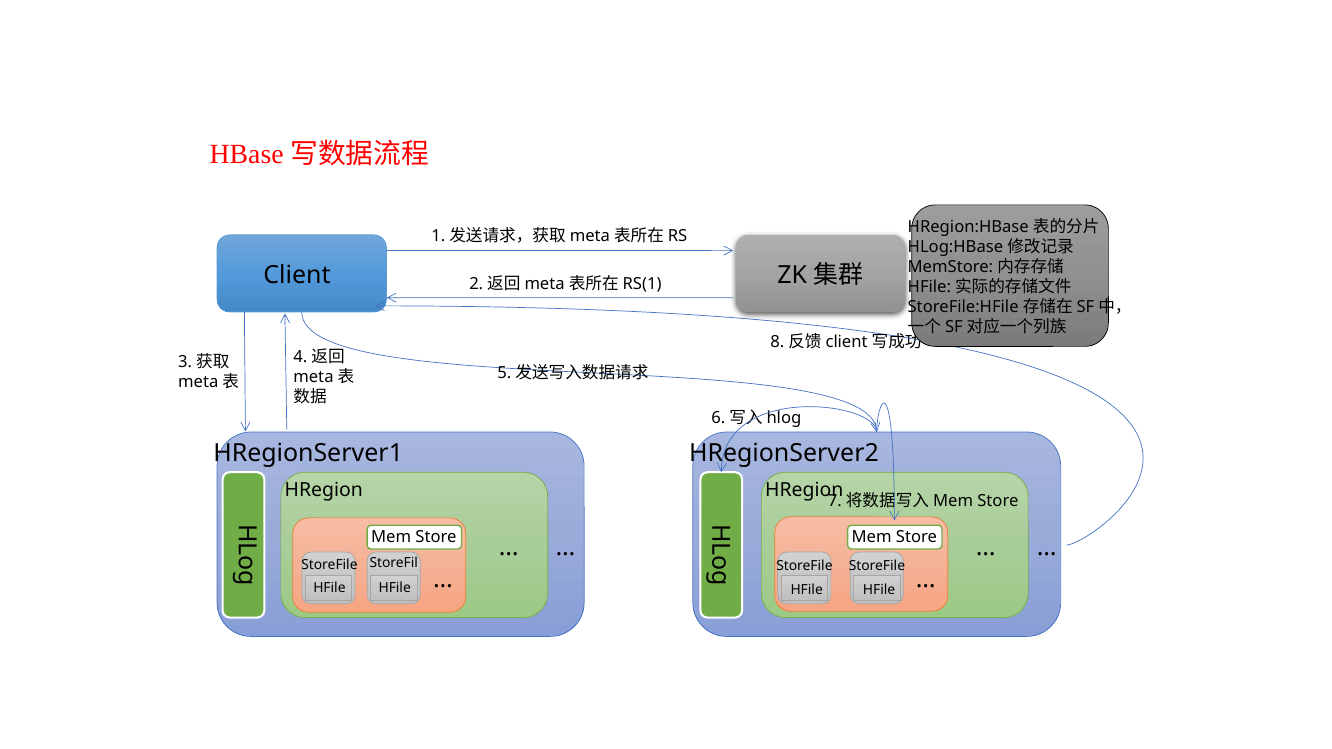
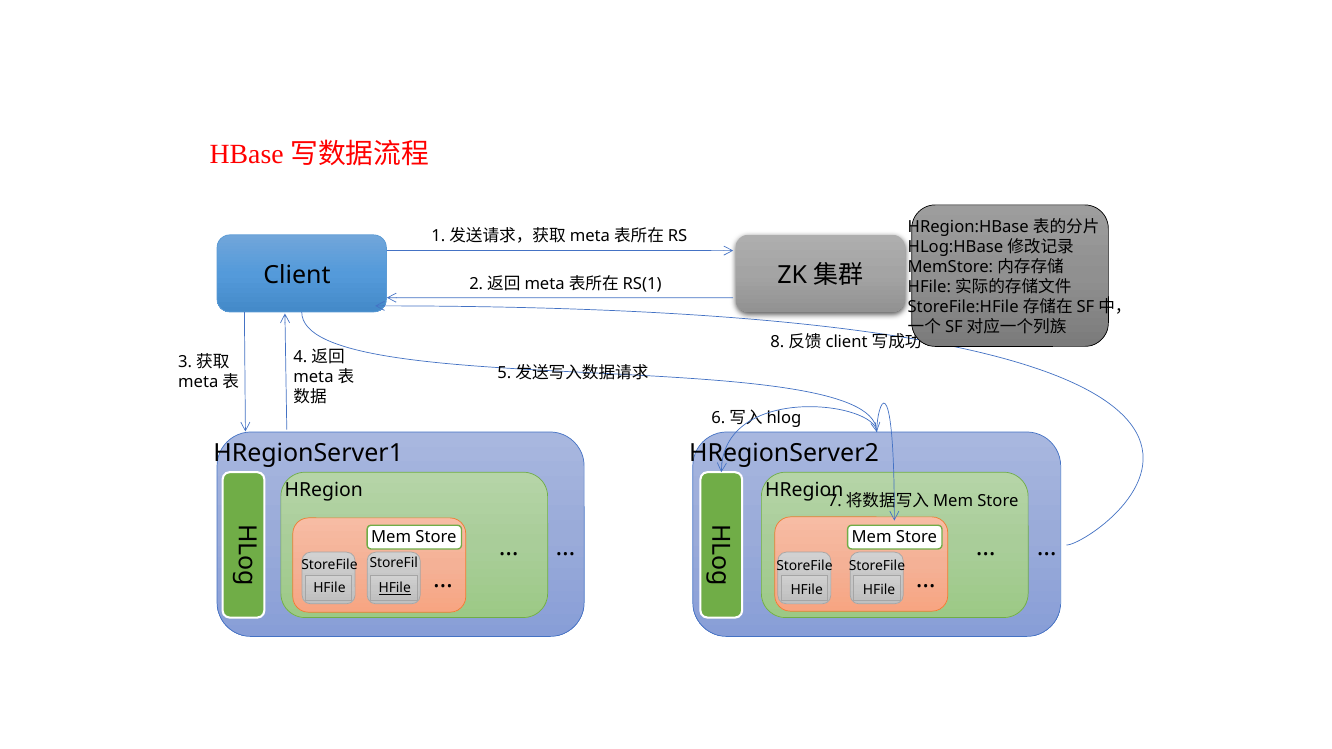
HFile at (395, 588) underline: none -> present
